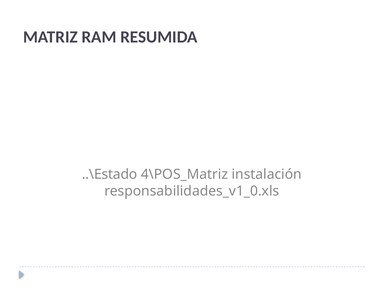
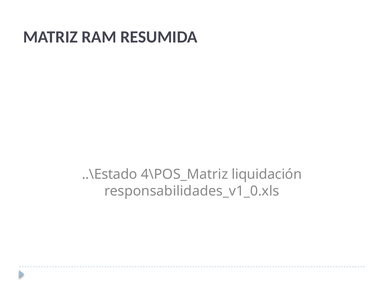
instalación: instalación -> liquidación
